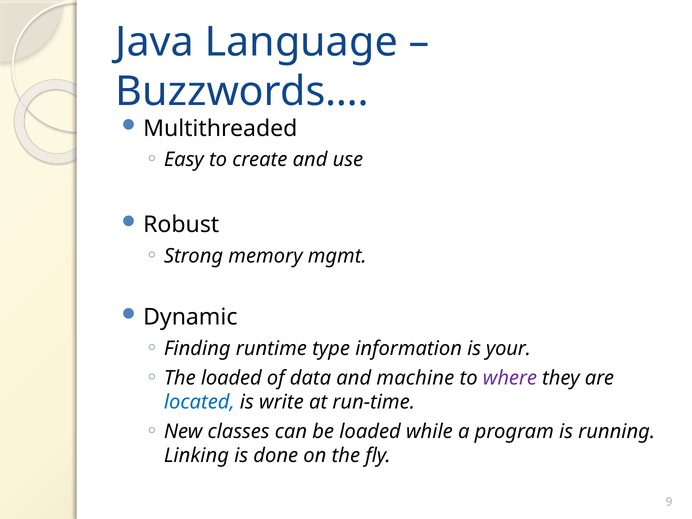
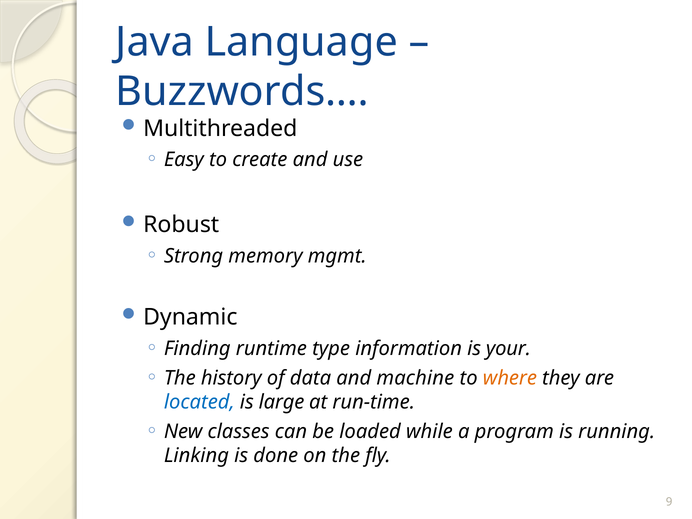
The loaded: loaded -> history
where colour: purple -> orange
write: write -> large
